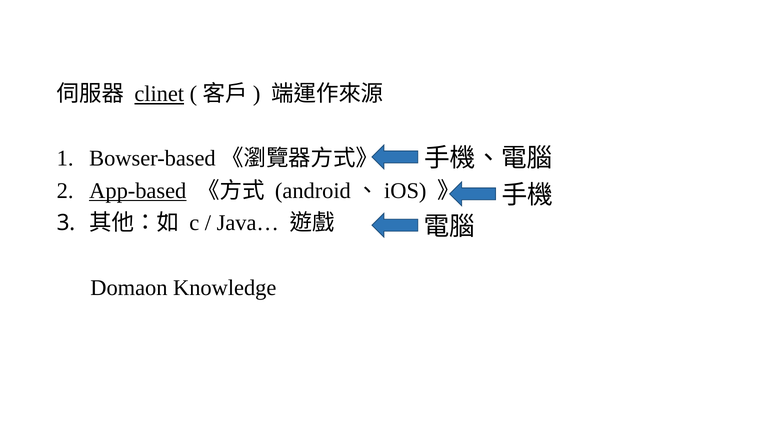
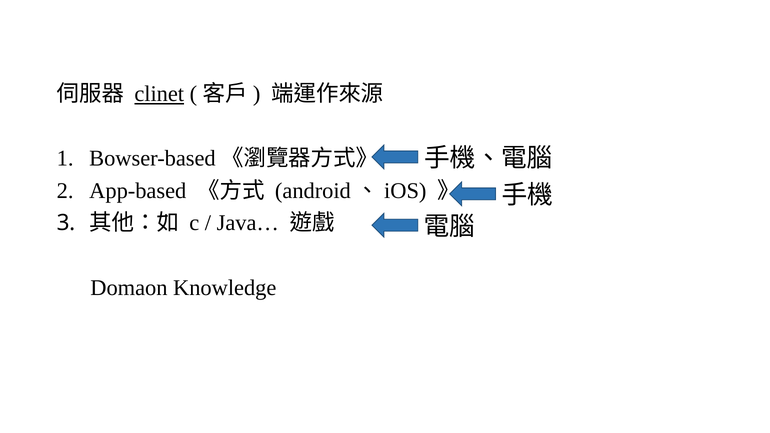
App-based underline: present -> none
